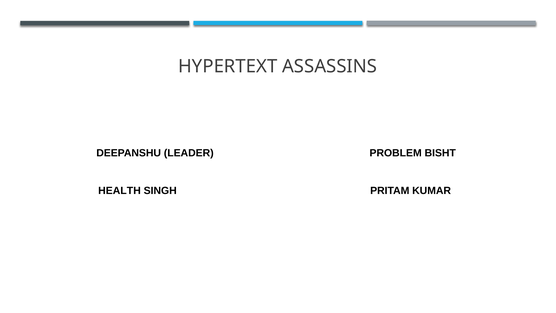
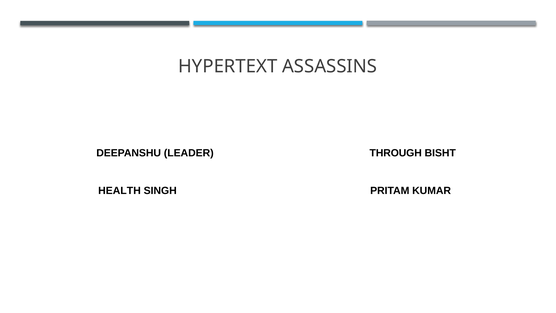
PROBLEM: PROBLEM -> THROUGH
